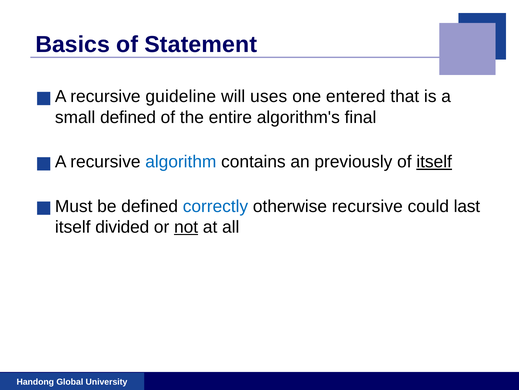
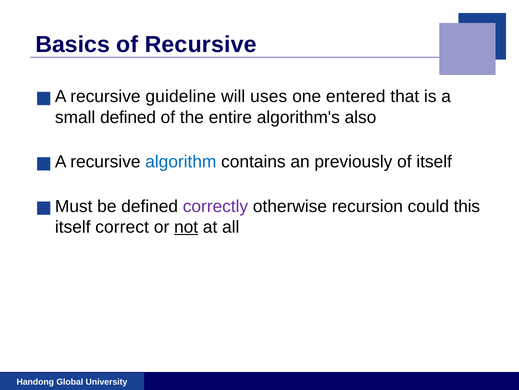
of Statement: Statement -> Recursive
final: final -> also
itself at (434, 162) underline: present -> none
correctly colour: blue -> purple
otherwise recursive: recursive -> recursion
last: last -> this
divided: divided -> correct
